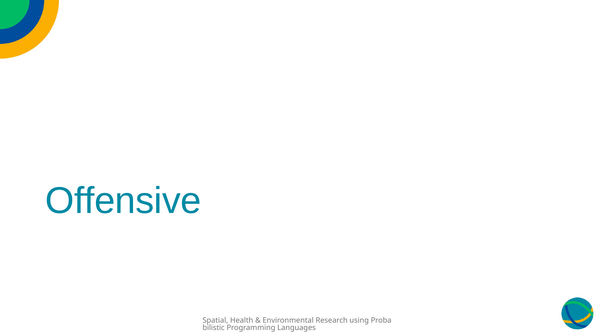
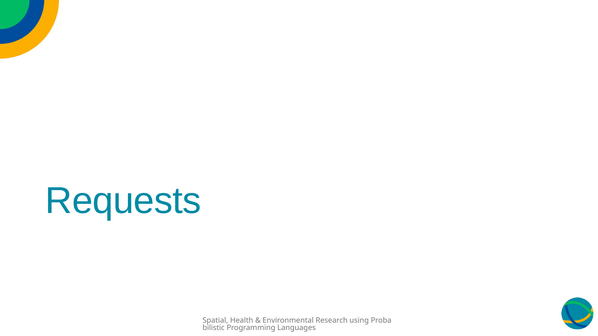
Offensive: Offensive -> Requests
